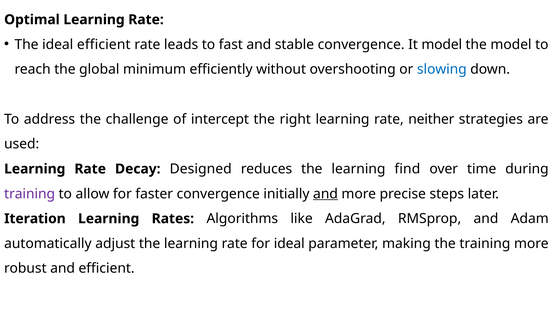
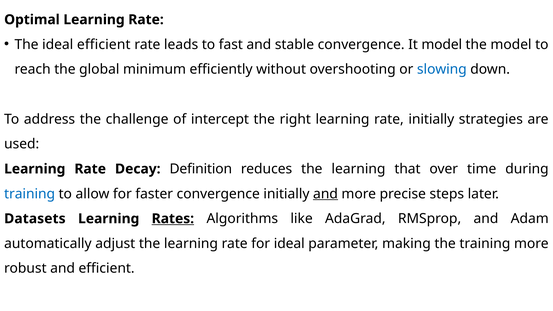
rate neither: neither -> initially
Designed: Designed -> Definition
find: find -> that
training at (30, 194) colour: purple -> blue
Iteration: Iteration -> Datasets
Rates underline: none -> present
